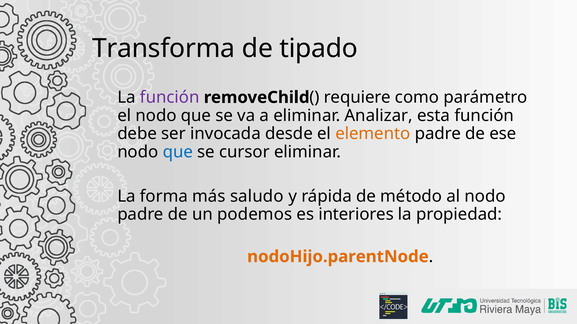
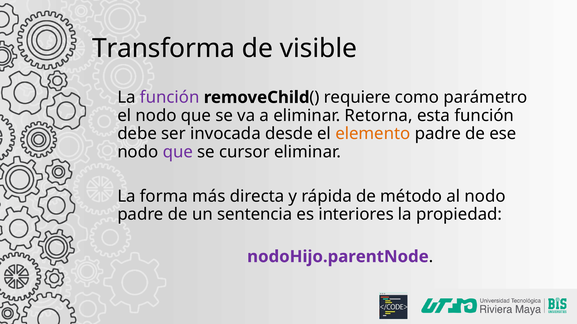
tipado: tipado -> visible
Analizar: Analizar -> Retorna
que at (178, 152) colour: blue -> purple
saludo: saludo -> directa
podemos: podemos -> sentencia
nodoHijo.parentNode colour: orange -> purple
